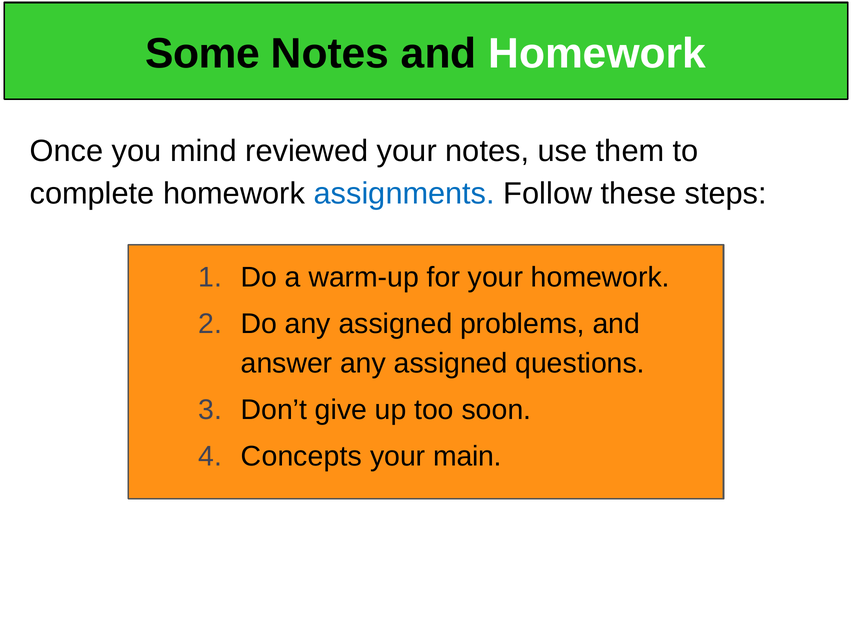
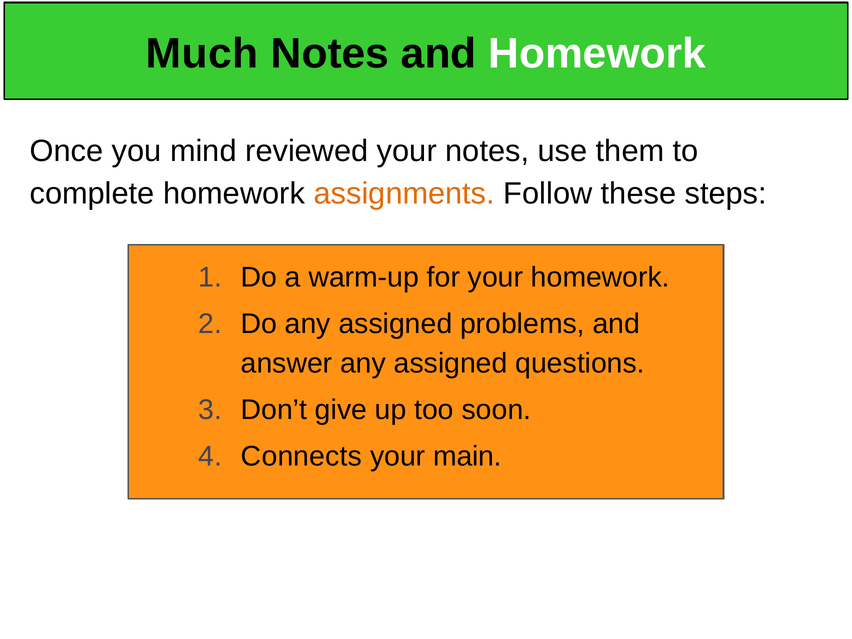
Some: Some -> Much
assignments colour: blue -> orange
Concepts: Concepts -> Connects
